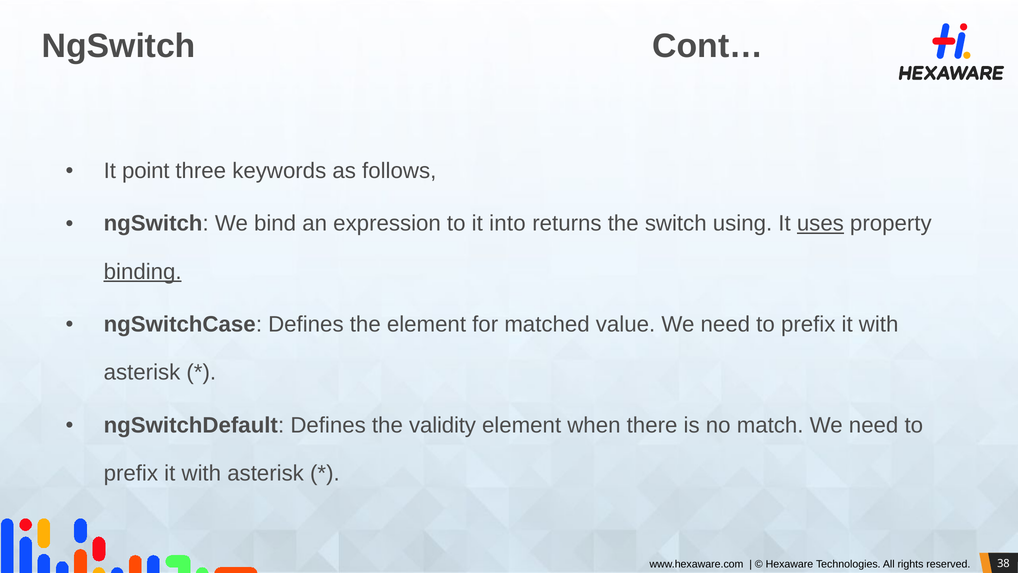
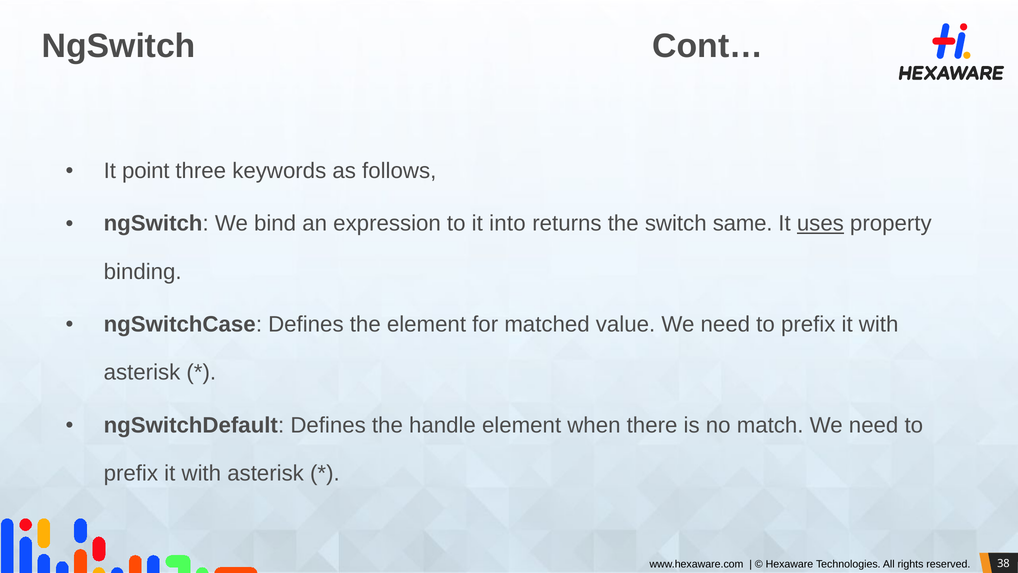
using: using -> same
binding underline: present -> none
validity: validity -> handle
